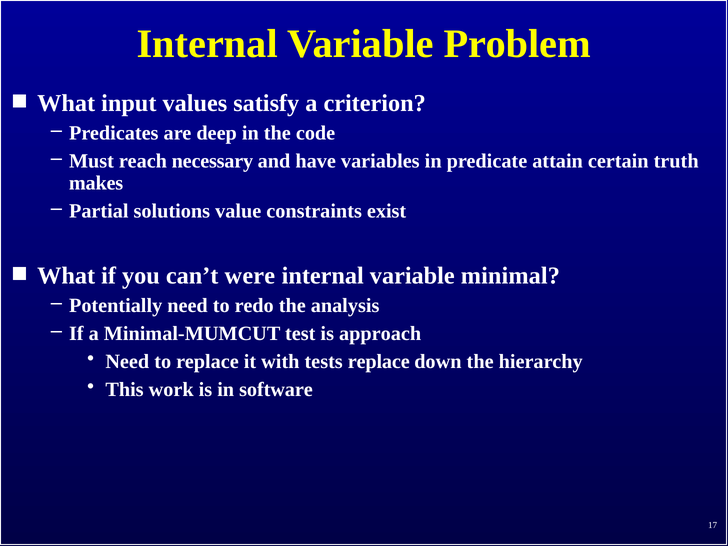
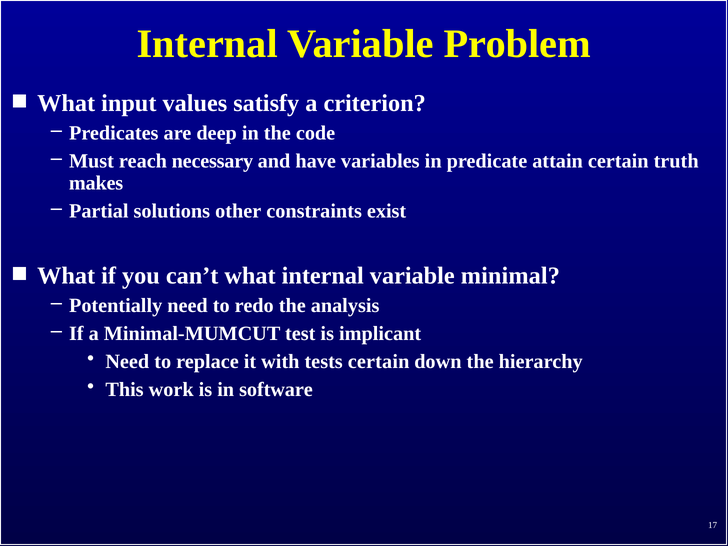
value: value -> other
can’t were: were -> what
approach: approach -> implicant
tests replace: replace -> certain
